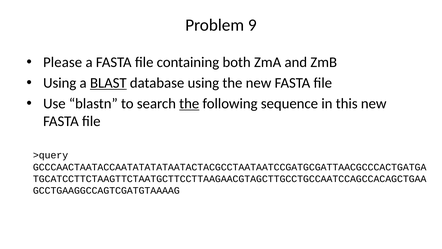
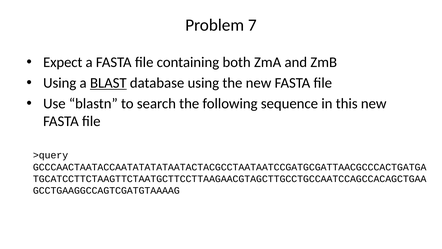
9: 9 -> 7
Please: Please -> Expect
the at (189, 104) underline: present -> none
